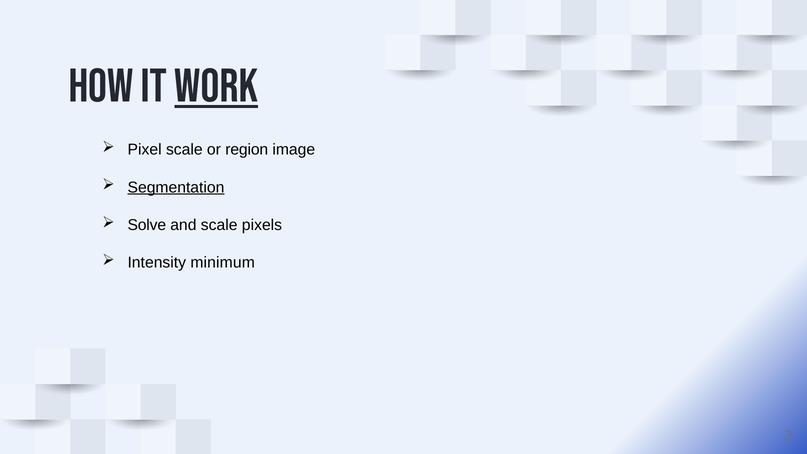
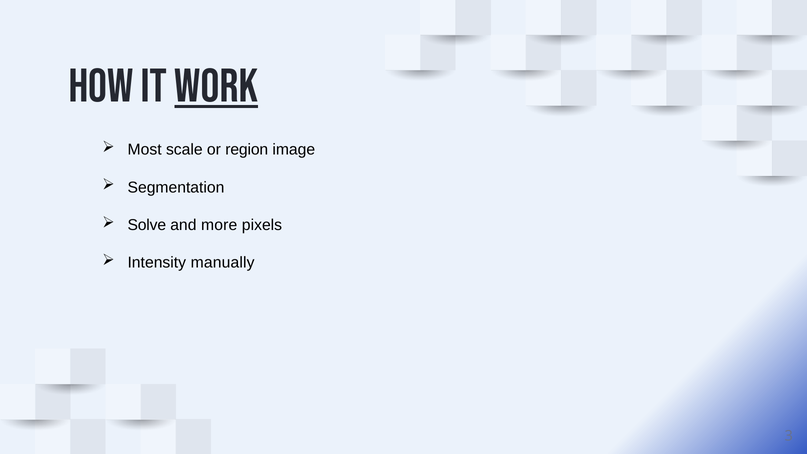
Pixel: Pixel -> Most
Segmentation underline: present -> none
and scale: scale -> more
minimum: minimum -> manually
